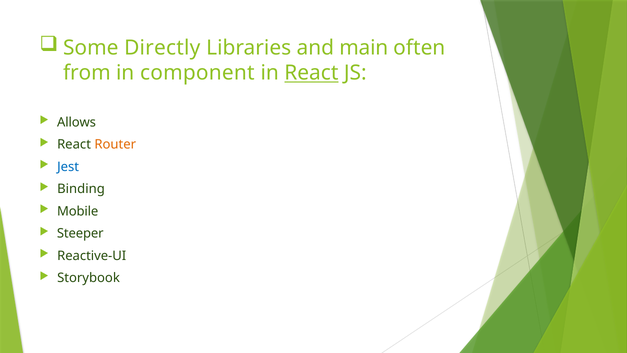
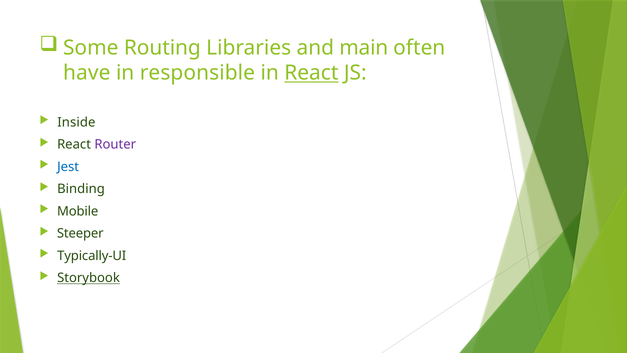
Directly: Directly -> Routing
from: from -> have
component: component -> responsible
Allows: Allows -> Inside
Router colour: orange -> purple
Reactive-UI: Reactive-UI -> Typically-UI
Storybook underline: none -> present
